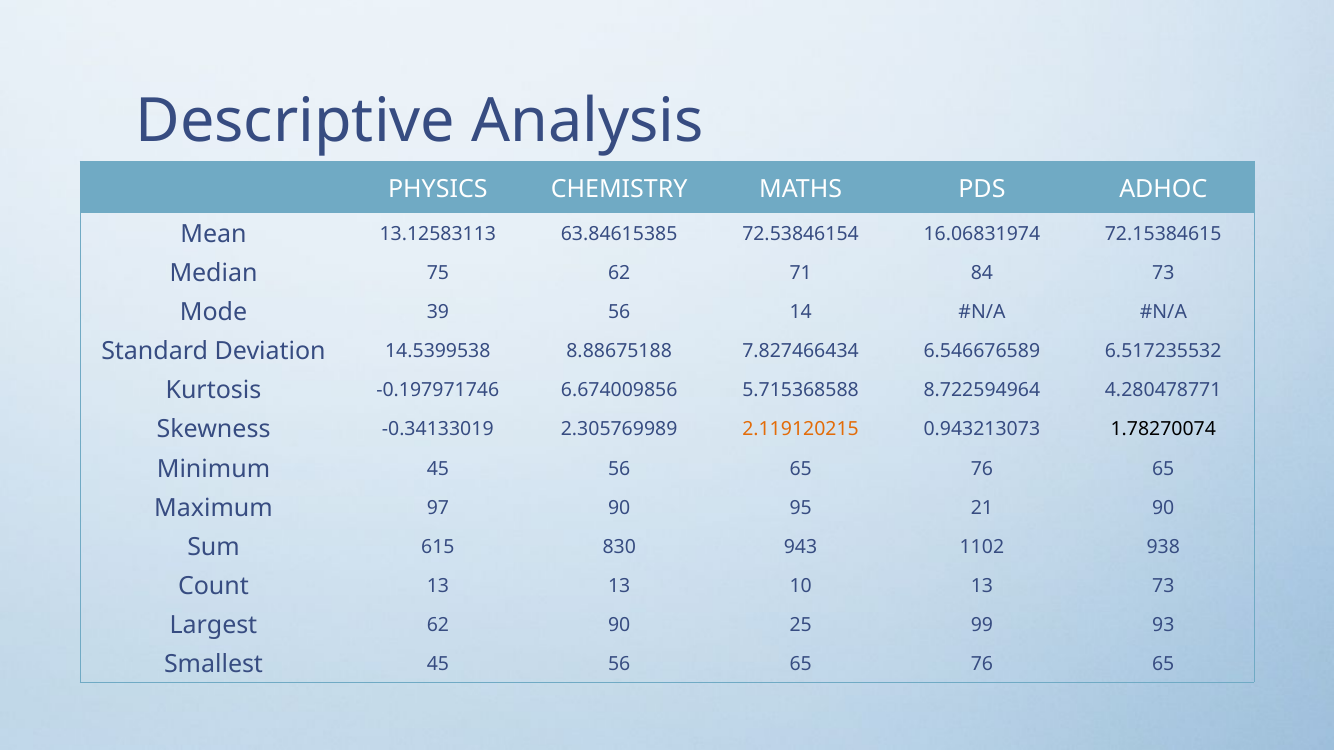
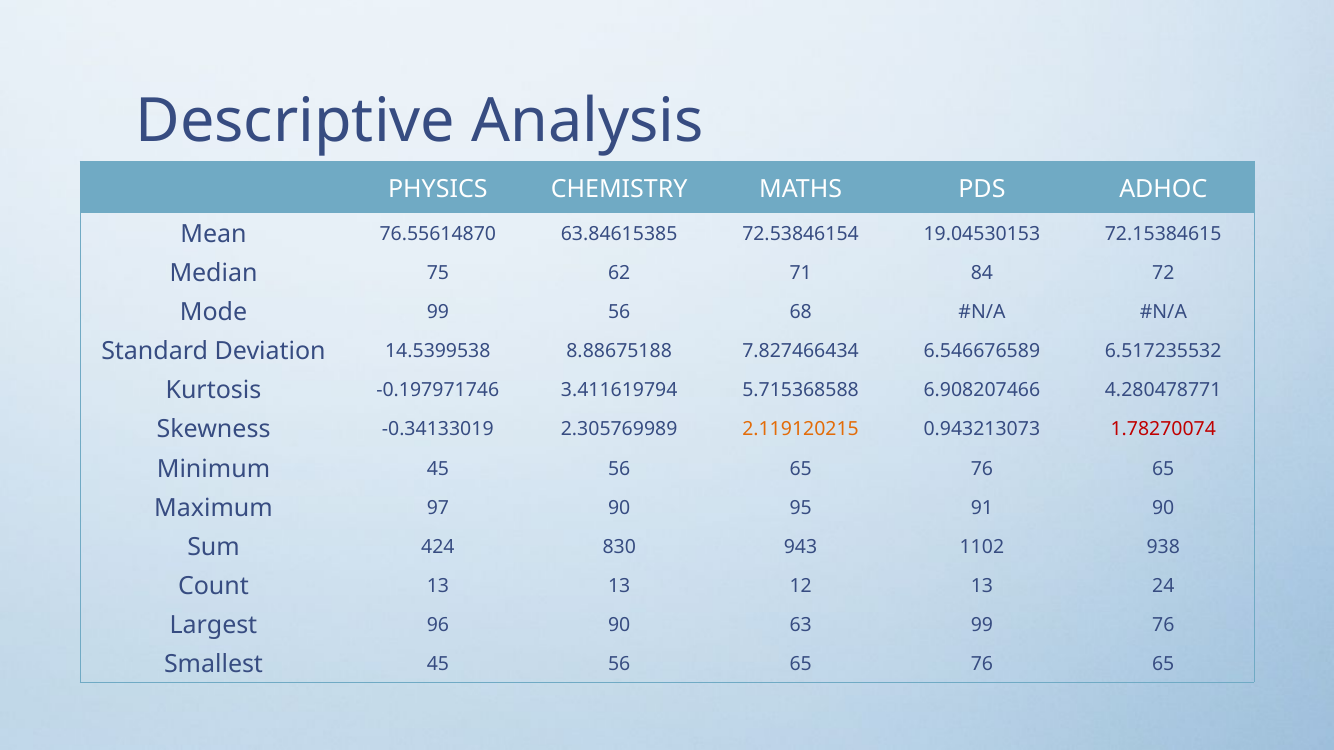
13.12583113: 13.12583113 -> 76.55614870
16.06831974: 16.06831974 -> 19.04530153
84 73: 73 -> 72
Mode 39: 39 -> 99
14: 14 -> 68
6.674009856: 6.674009856 -> 3.411619794
8.722594964: 8.722594964 -> 6.908207466
1.78270074 colour: black -> red
21: 21 -> 91
615: 615 -> 424
10: 10 -> 12
13 73: 73 -> 24
Largest 62: 62 -> 96
25: 25 -> 63
99 93: 93 -> 76
